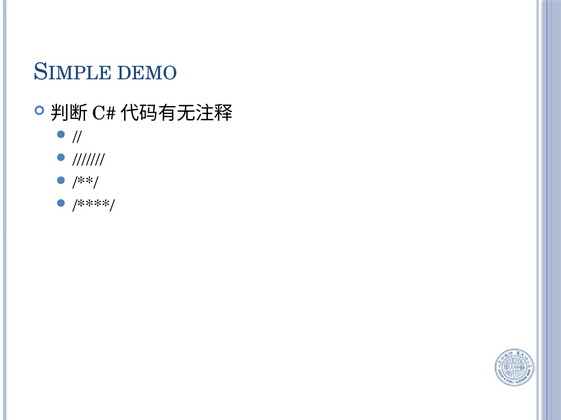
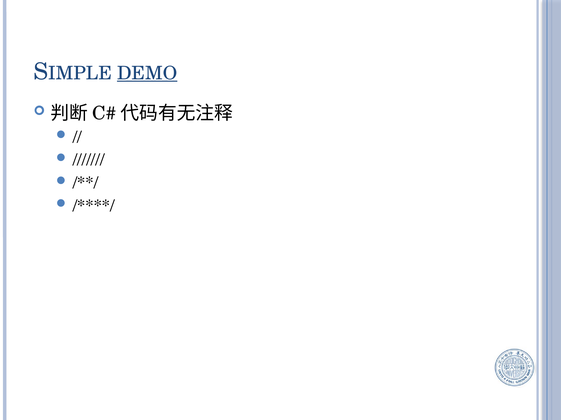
DEMO underline: none -> present
